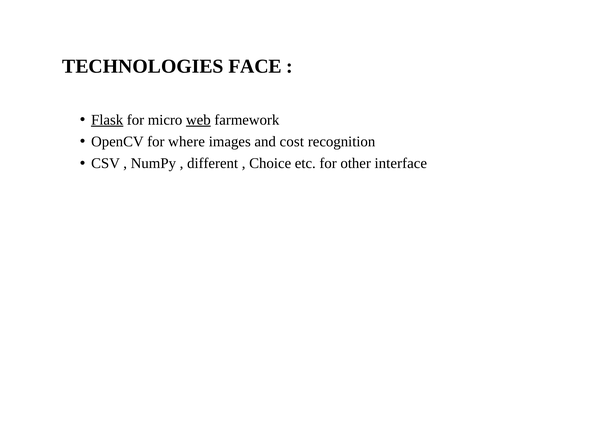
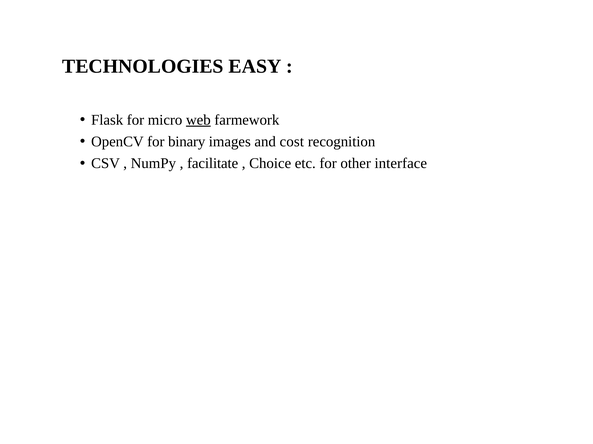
FACE: FACE -> EASY
Flask underline: present -> none
where: where -> binary
different: different -> facilitate
